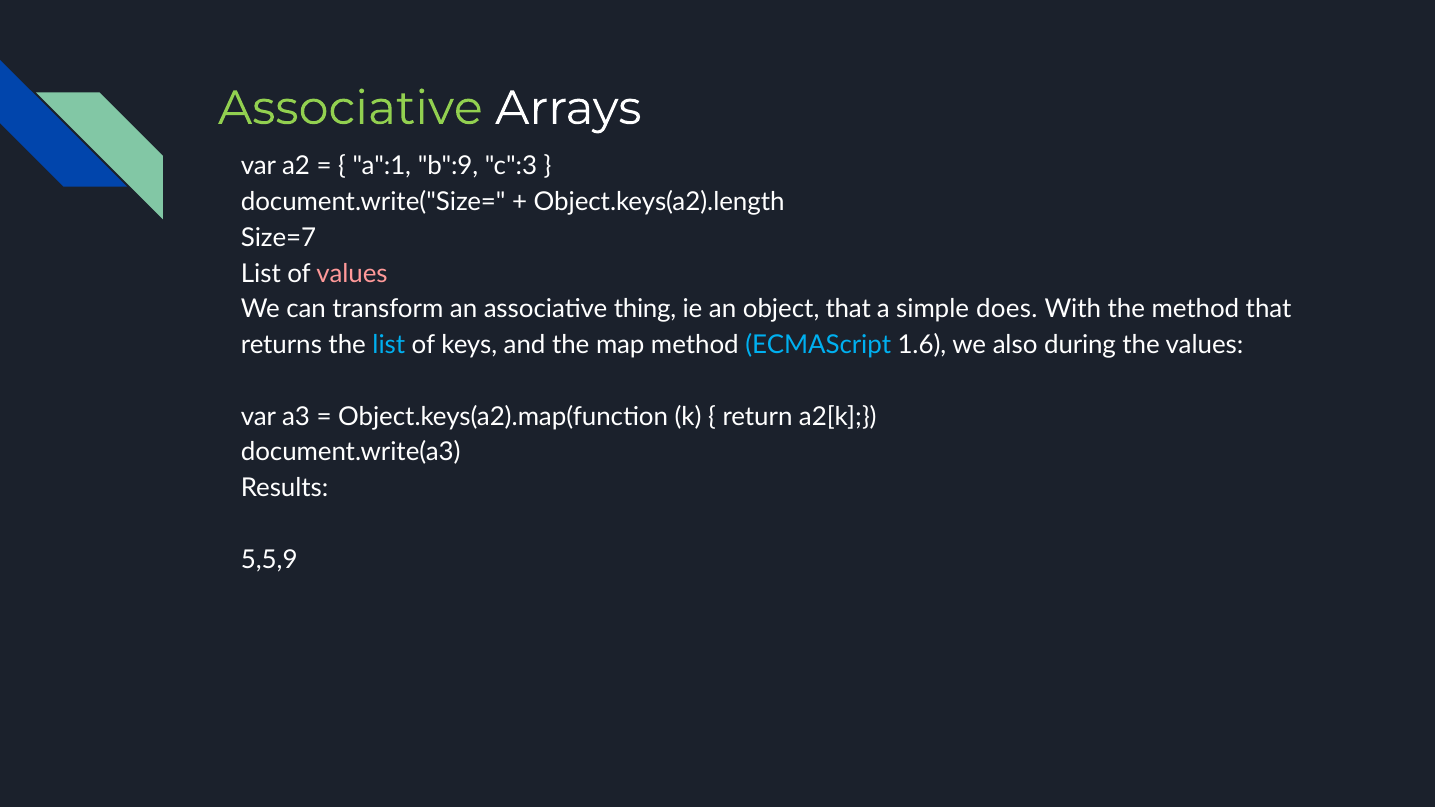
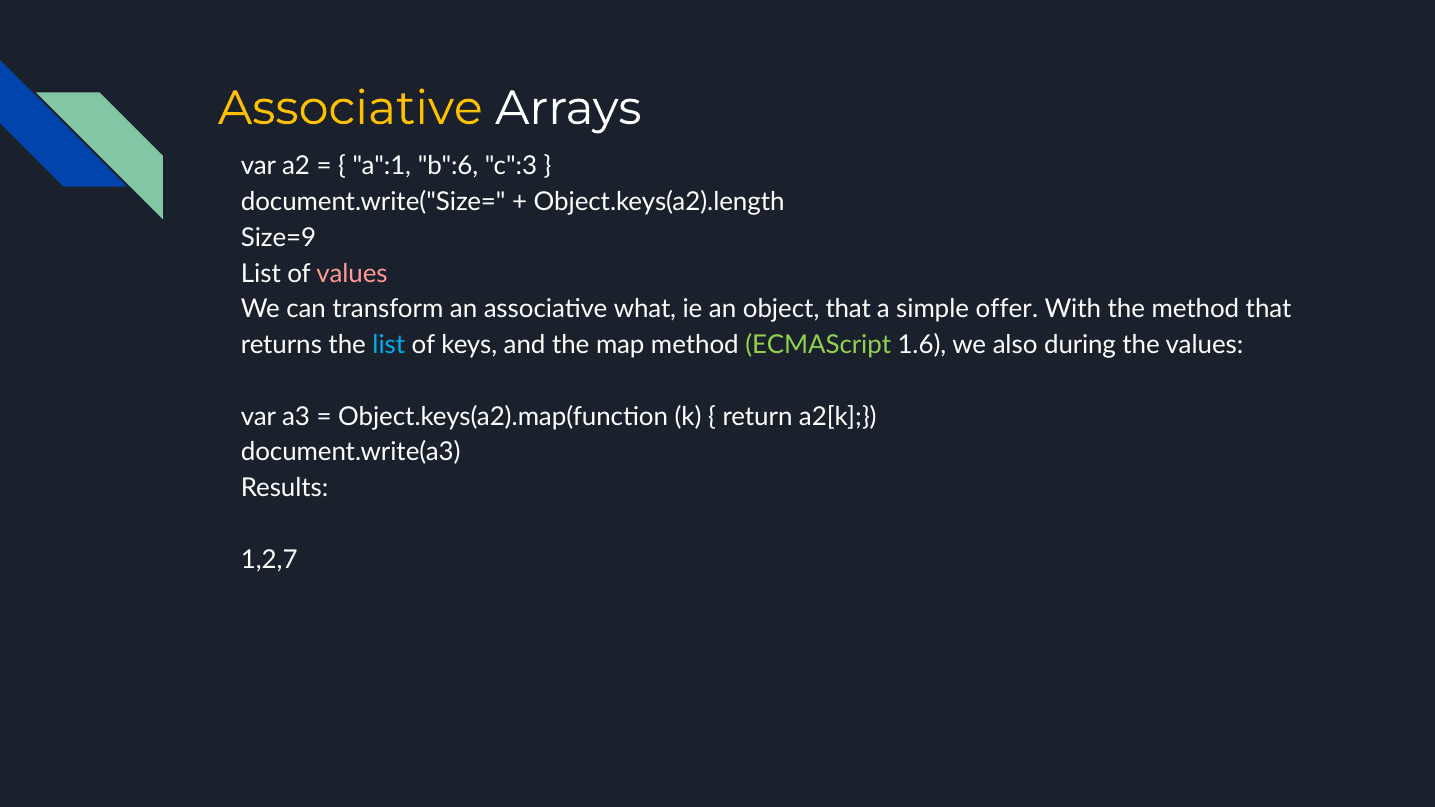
Associative at (350, 108) colour: light green -> yellow
b":9: b":9 -> b":6
Size=7: Size=7 -> Size=9
thing: thing -> what
does: does -> offer
ECMAScript colour: light blue -> light green
5,5,9: 5,5,9 -> 1,2,7
